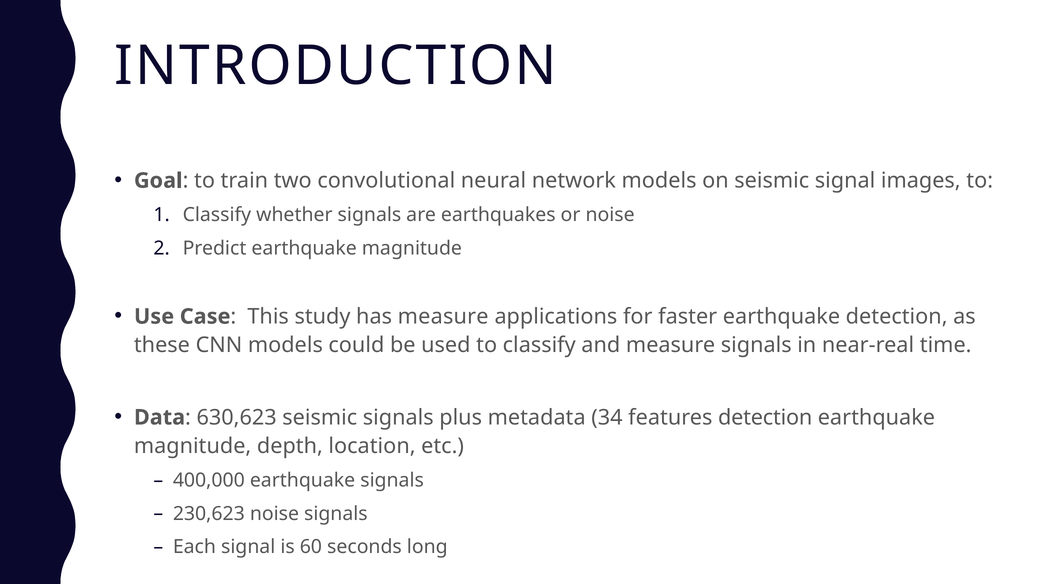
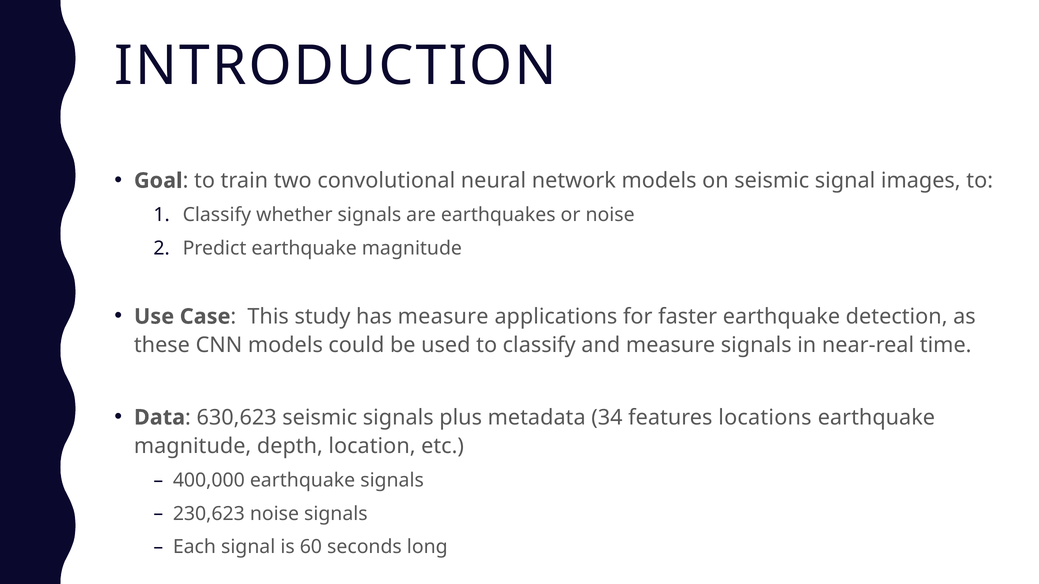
features detection: detection -> locations
